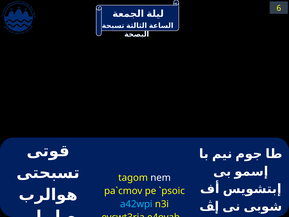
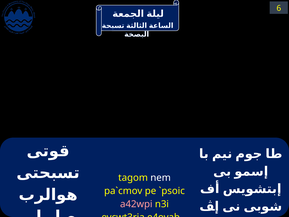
a42wpi colour: light blue -> pink
